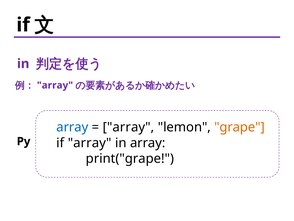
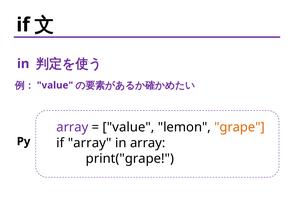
array at (55, 85): array -> value
array at (72, 127) colour: blue -> purple
array at (128, 127): array -> value
